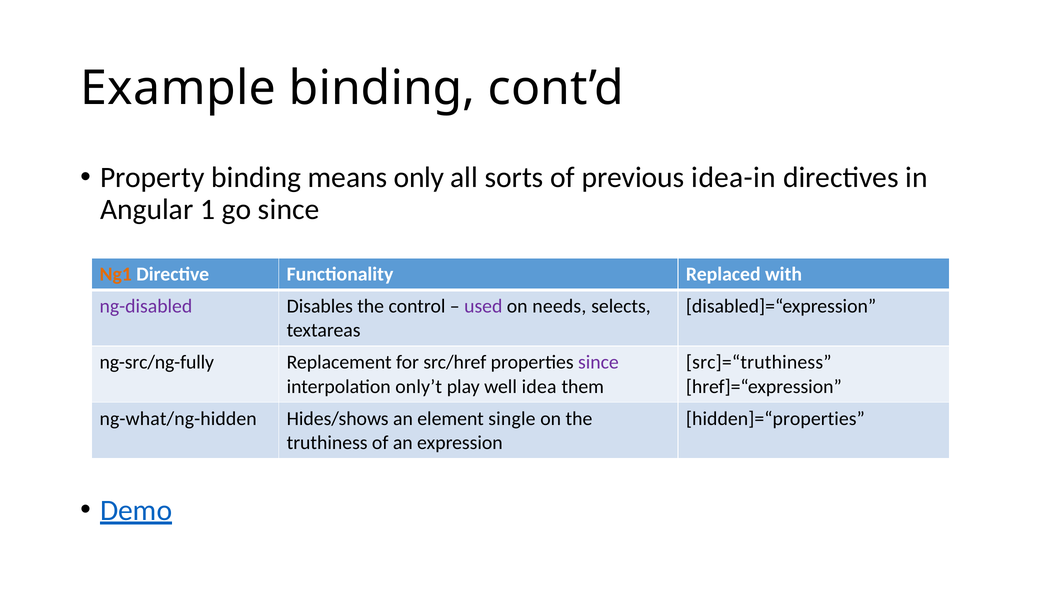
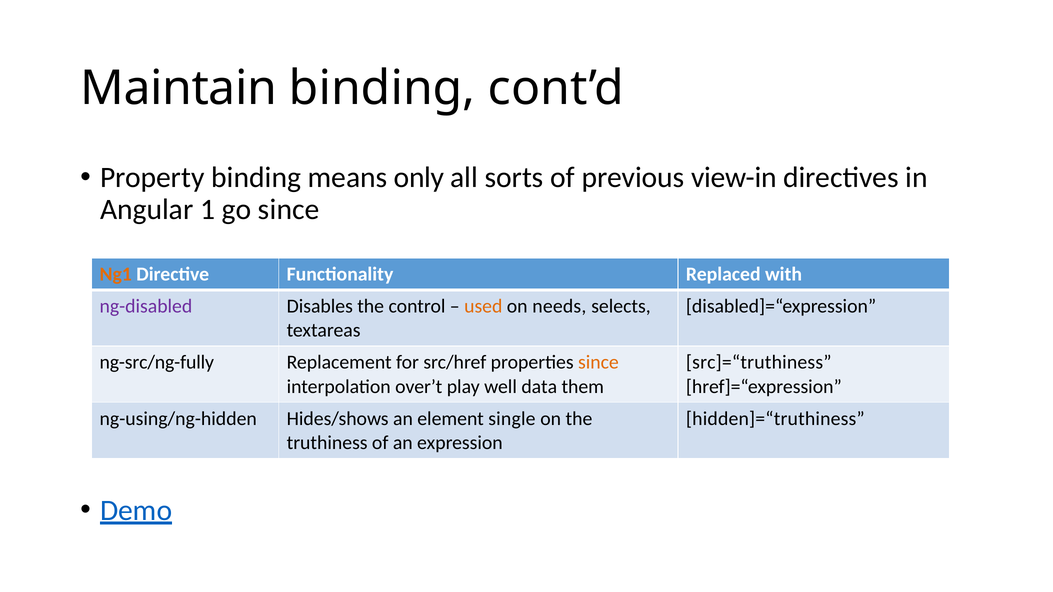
Example: Example -> Maintain
idea-in: idea-in -> view-in
used colour: purple -> orange
since at (598, 363) colour: purple -> orange
only’t: only’t -> over’t
idea: idea -> data
ng-what/ng-hidden: ng-what/ng-hidden -> ng-using/ng-hidden
hidden]=“properties: hidden]=“properties -> hidden]=“truthiness
